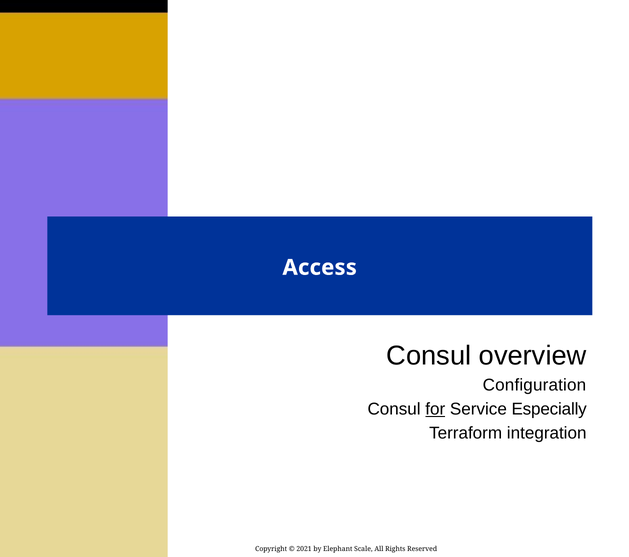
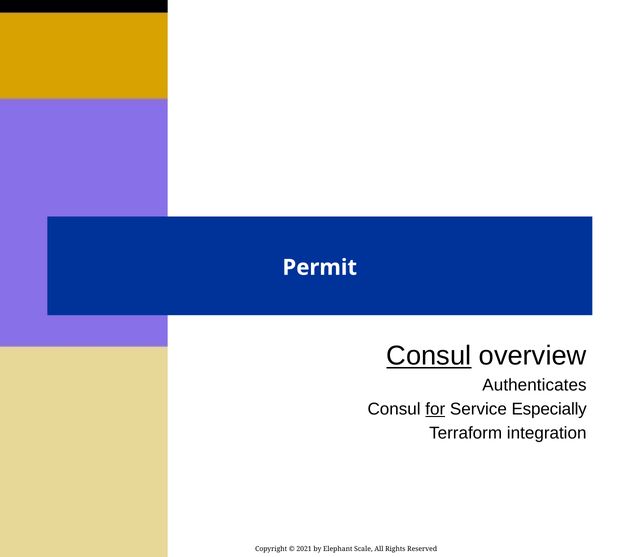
Access: Access -> Permit
Consul at (429, 356) underline: none -> present
Configuration: Configuration -> Authenticates
